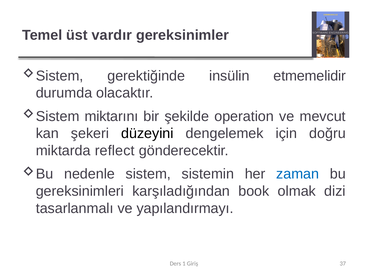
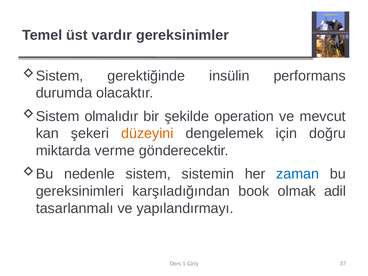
etmemelidir: etmemelidir -> performans
miktarını: miktarını -> olmalıdır
düzeyini colour: black -> orange
reflect: reflect -> verme
dizi: dizi -> adil
